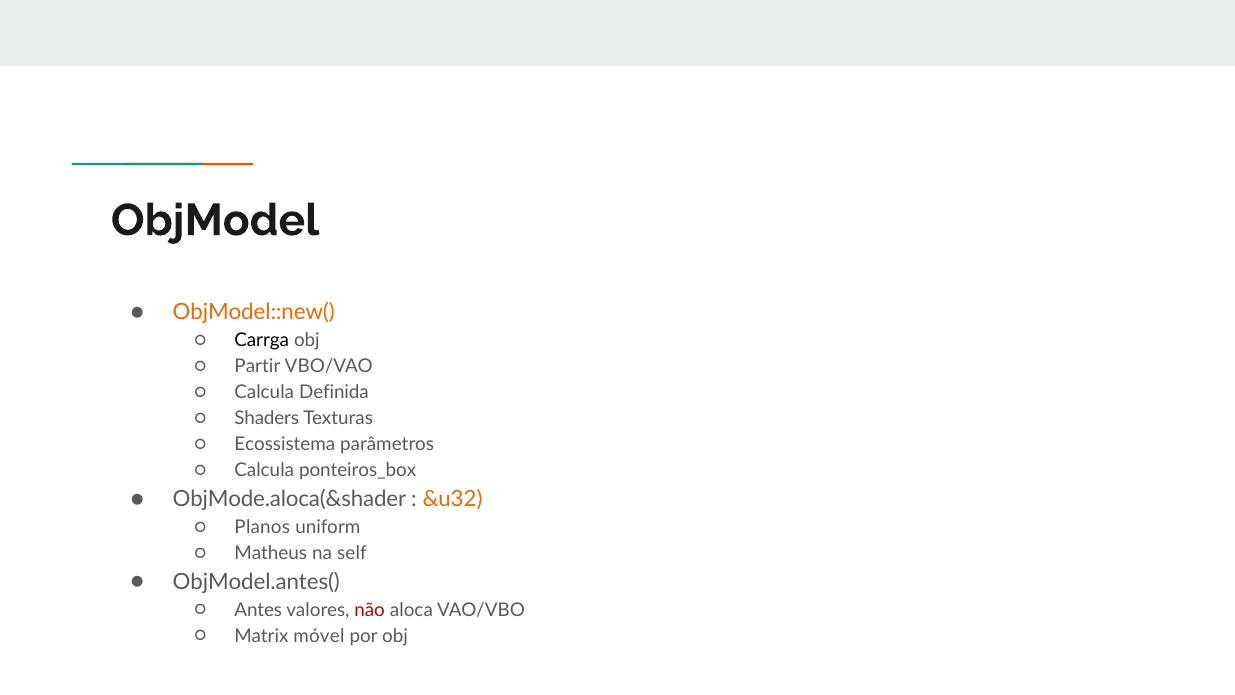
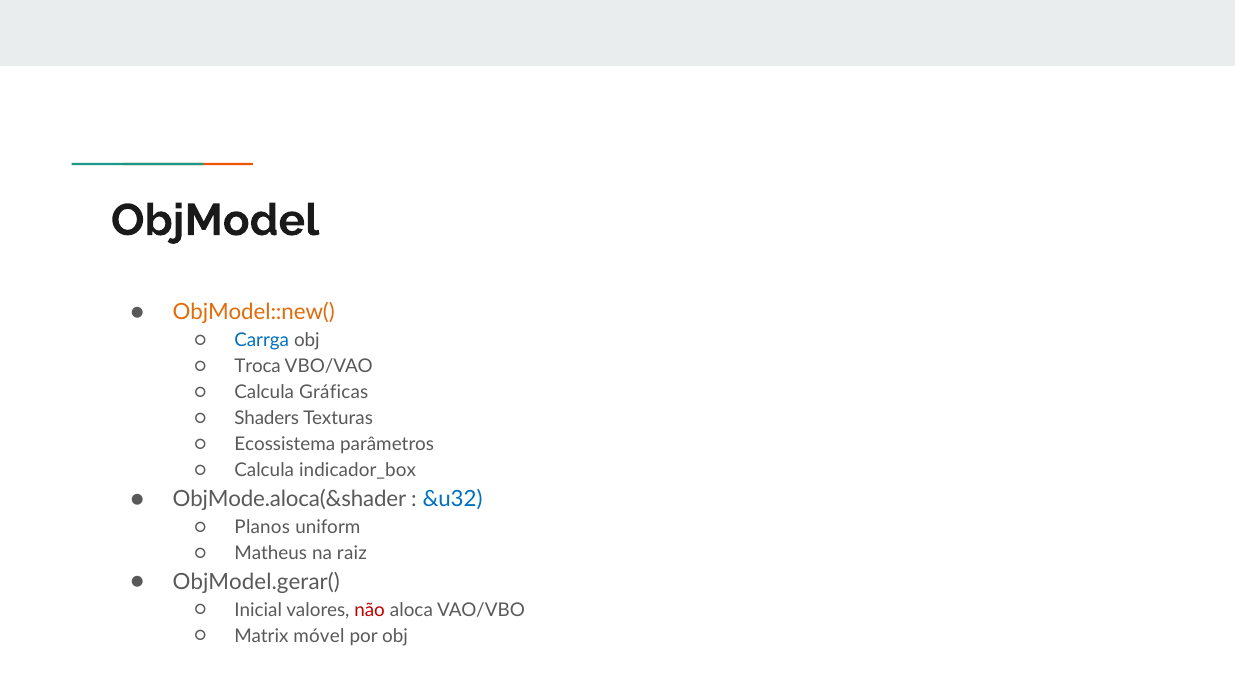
Carrga colour: black -> blue
Partir: Partir -> Troca
Definida: Definida -> Gráficas
ponteiros_box: ponteiros_box -> indicador_box
&u32 colour: orange -> blue
self: self -> raiz
ObjModel.antes(: ObjModel.antes( -> ObjModel.gerar(
Antes: Antes -> Inicial
